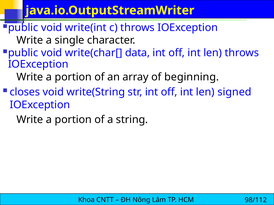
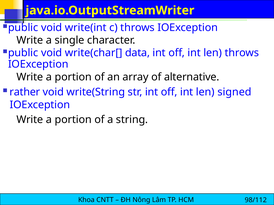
beginning: beginning -> alternative
closes: closes -> rather
